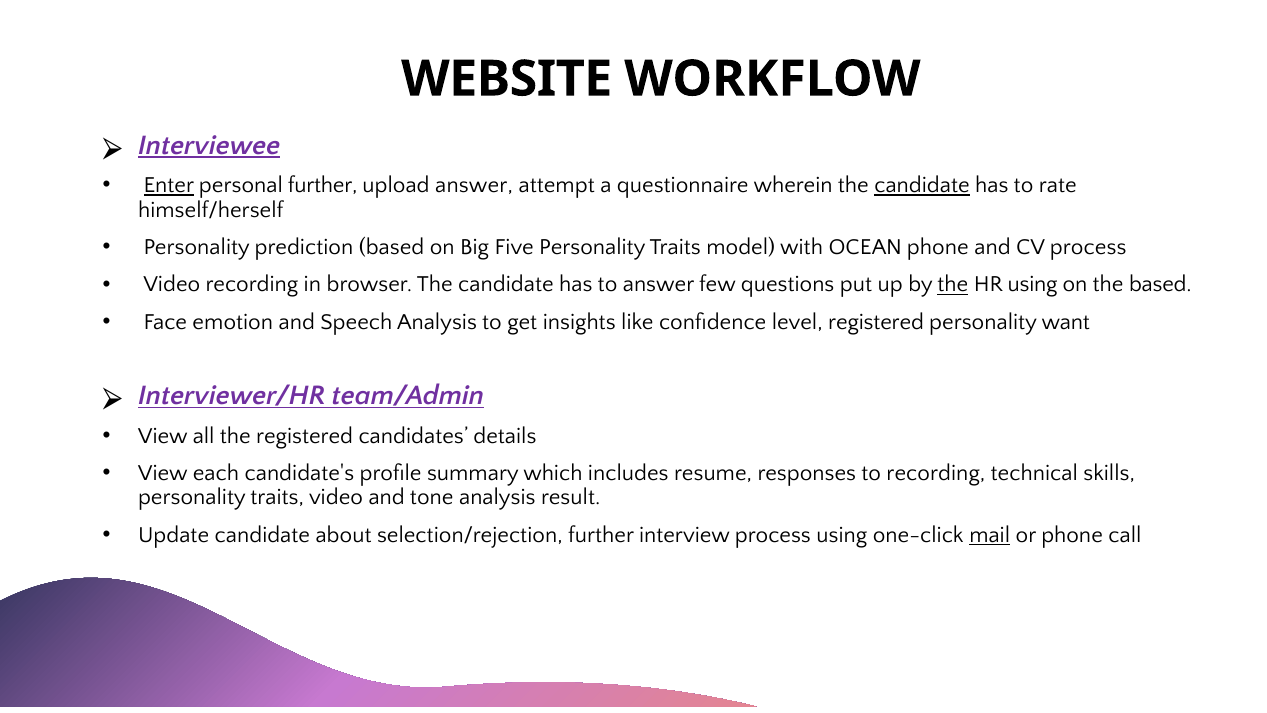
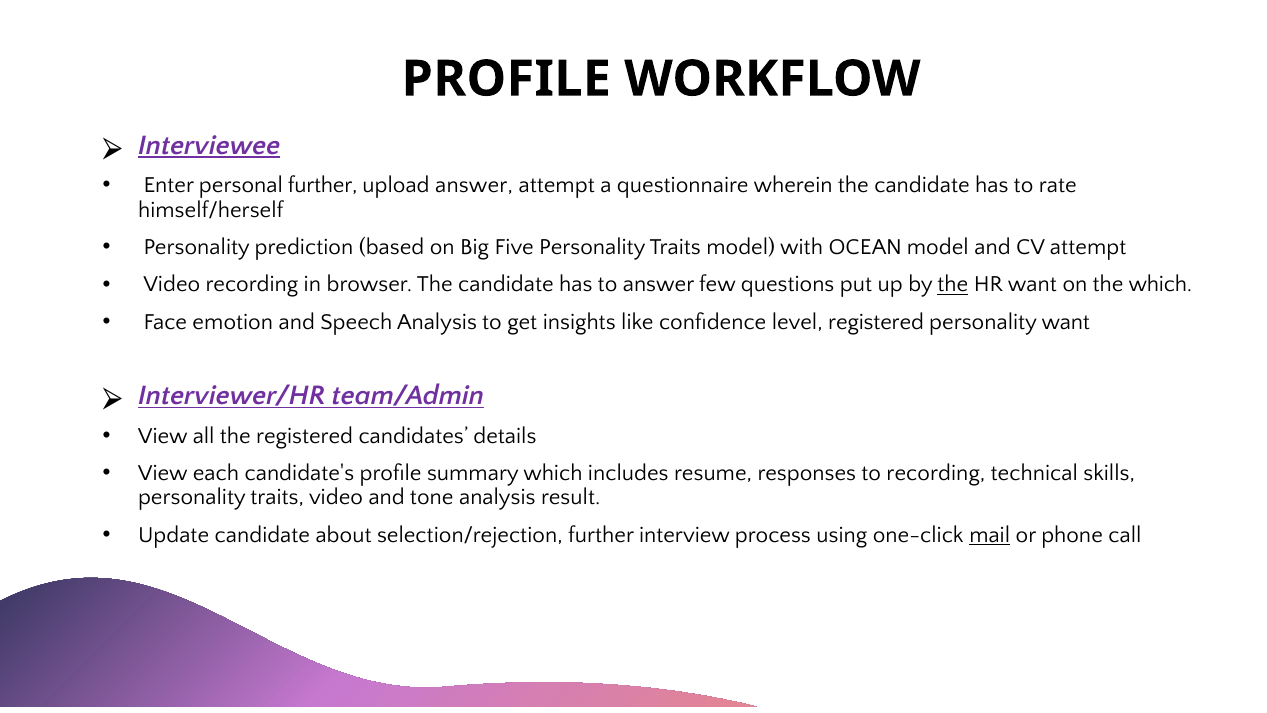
WEBSITE at (507, 79): WEBSITE -> PROFILE
Enter underline: present -> none
candidate at (922, 185) underline: present -> none
OCEAN phone: phone -> model
CV process: process -> attempt
HR using: using -> want
the based: based -> which
